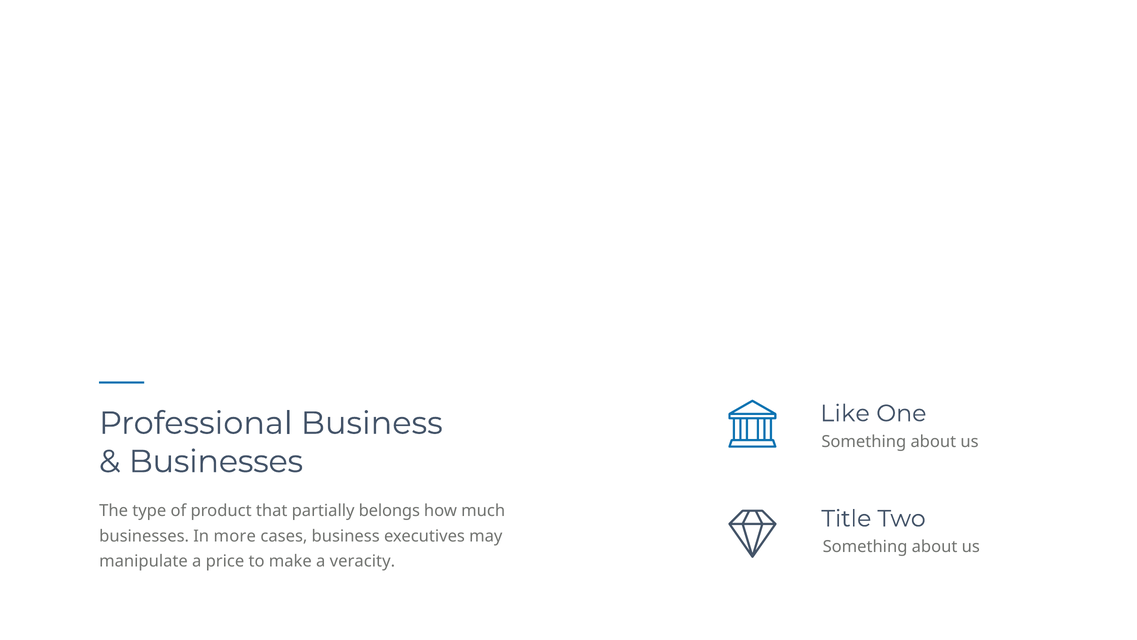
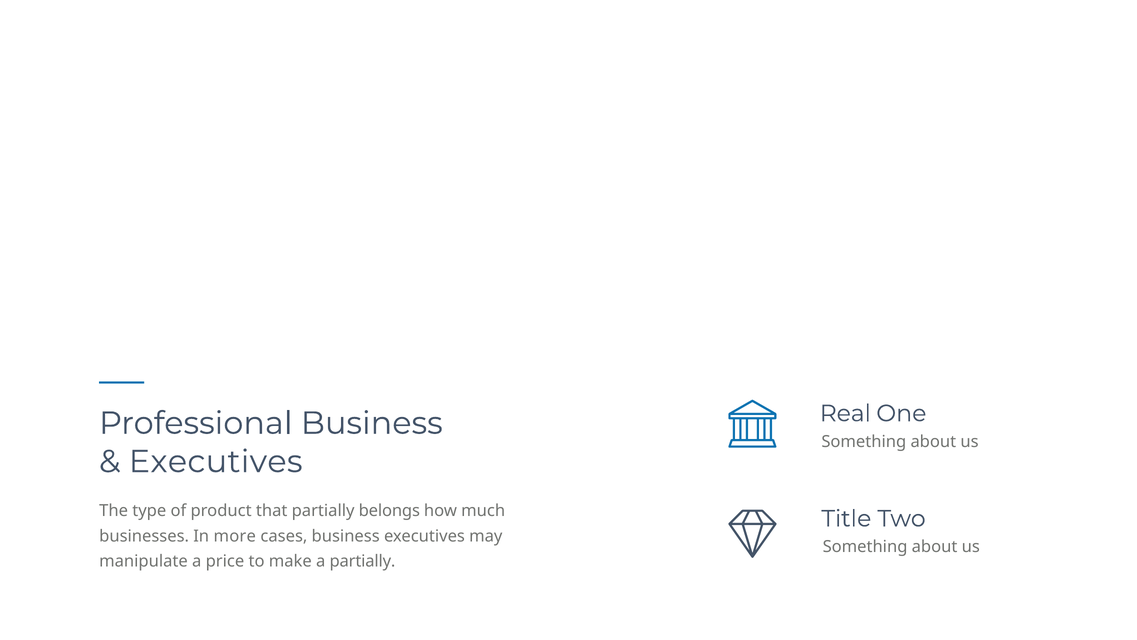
Like: Like -> Real
Businesses at (216, 461): Businesses -> Executives
a veracity: veracity -> partially
